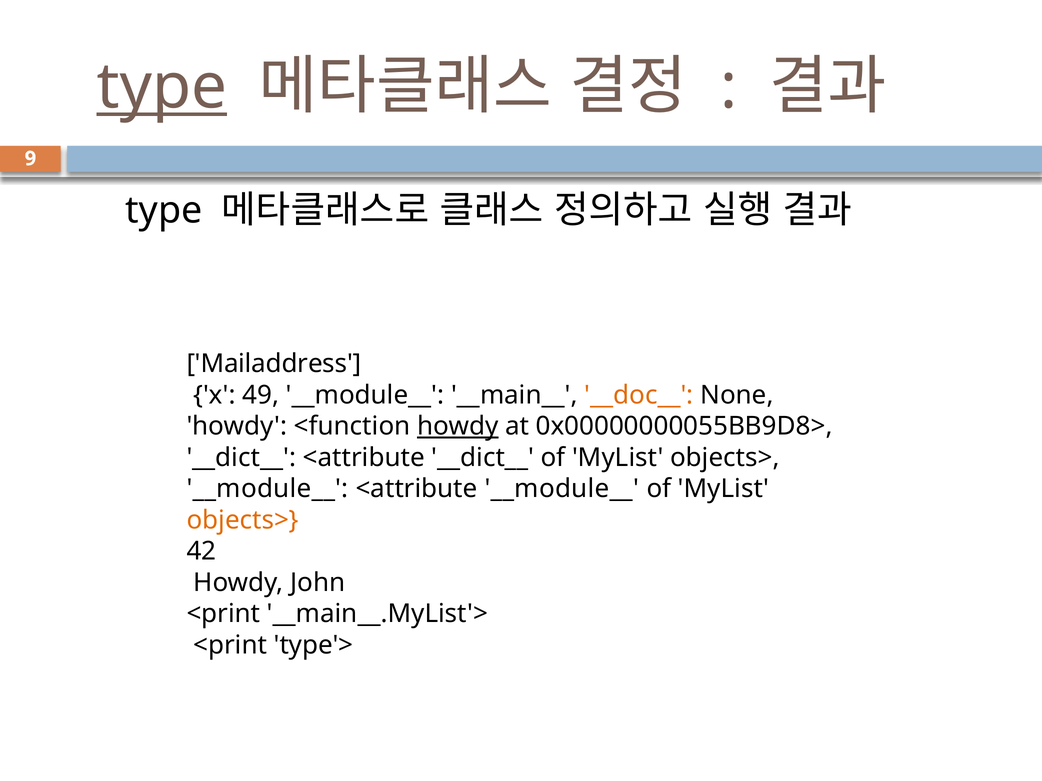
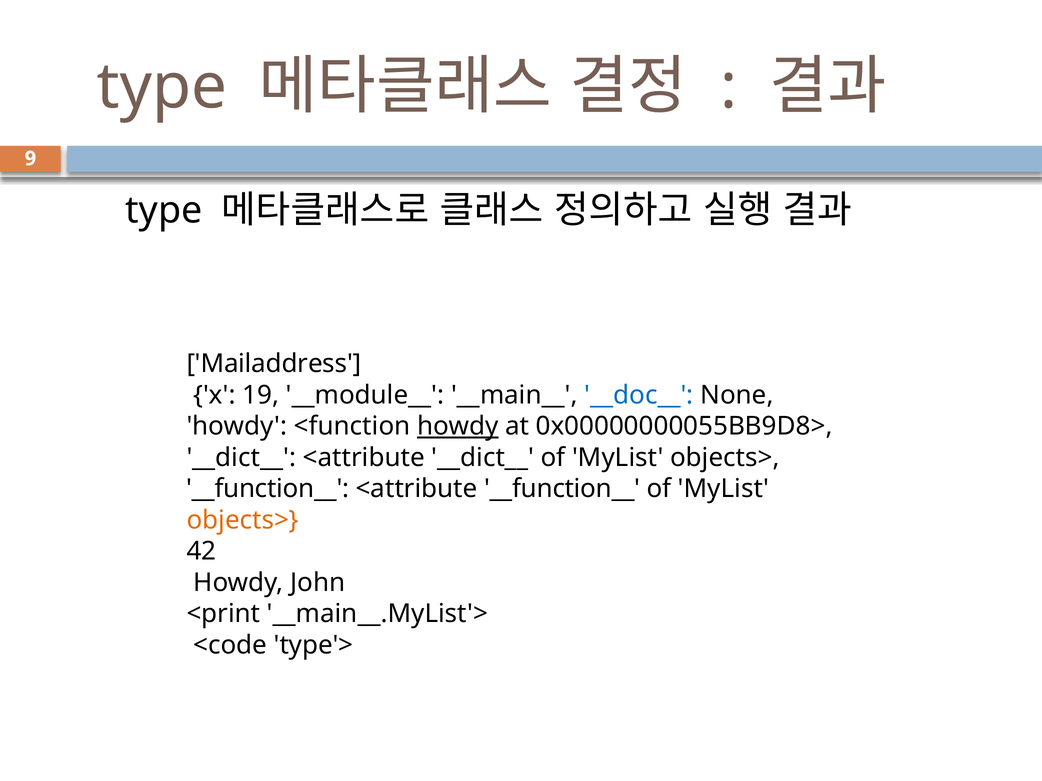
type at (162, 87) underline: present -> none
49: 49 -> 19
__doc__ colour: orange -> blue
__module__ at (268, 489): __module__ -> __function__
<attribute __module__: __module__ -> __function__
<print at (230, 645): <print -> <code
